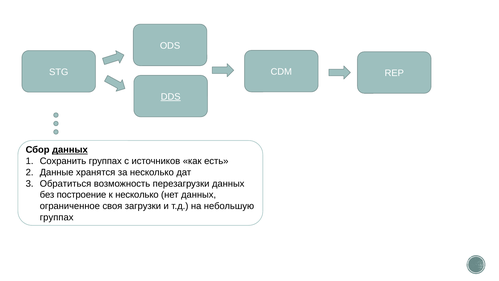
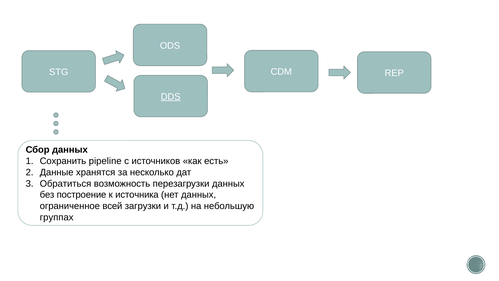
данных at (70, 150) underline: present -> none
Сохранить группах: группах -> pipeline
к несколько: несколько -> источника
своя: своя -> всей
